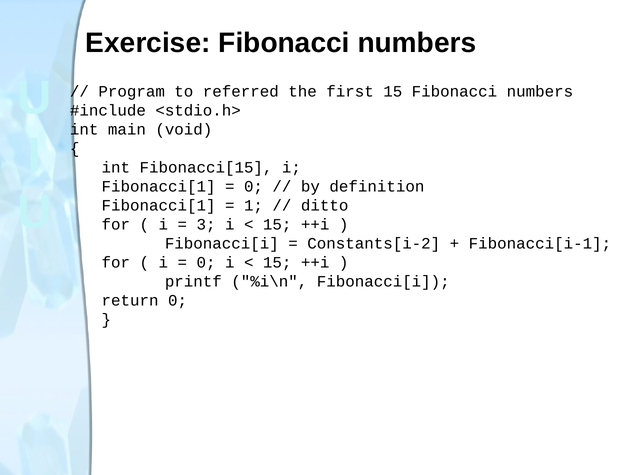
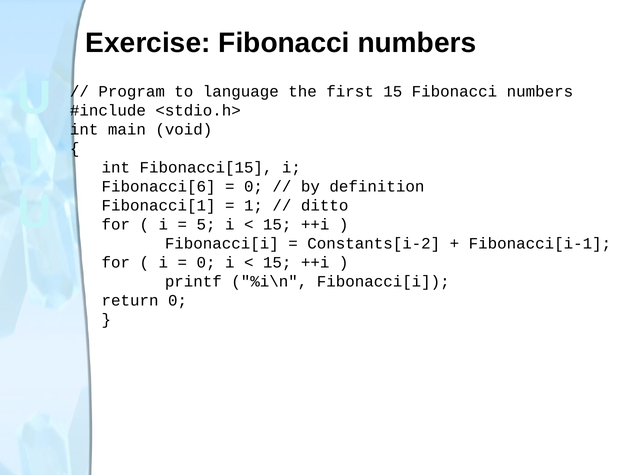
referred: referred -> language
Fibonacci[1 at (159, 186): Fibonacci[1 -> Fibonacci[6
3: 3 -> 5
